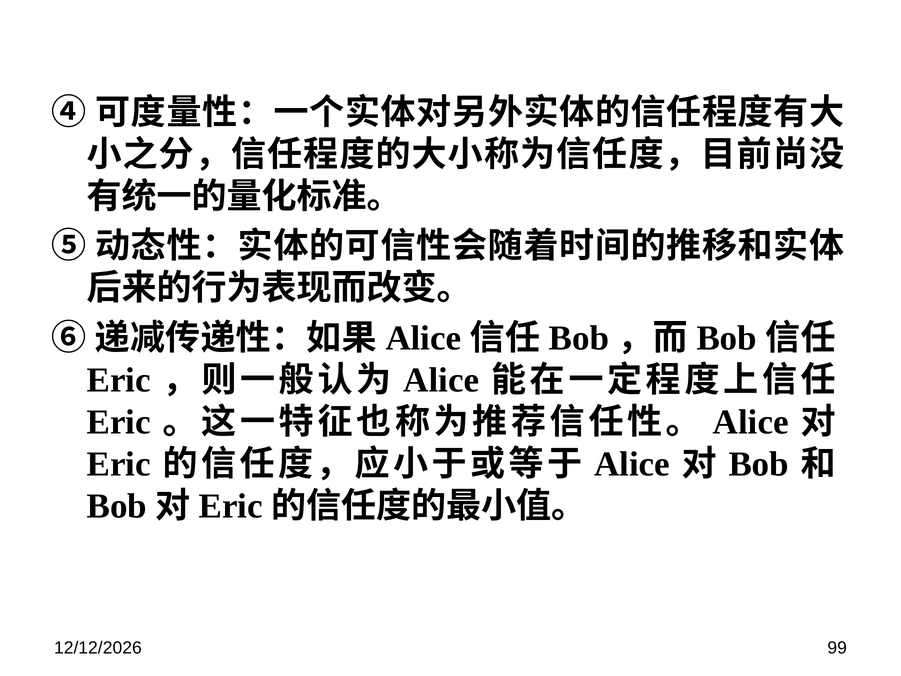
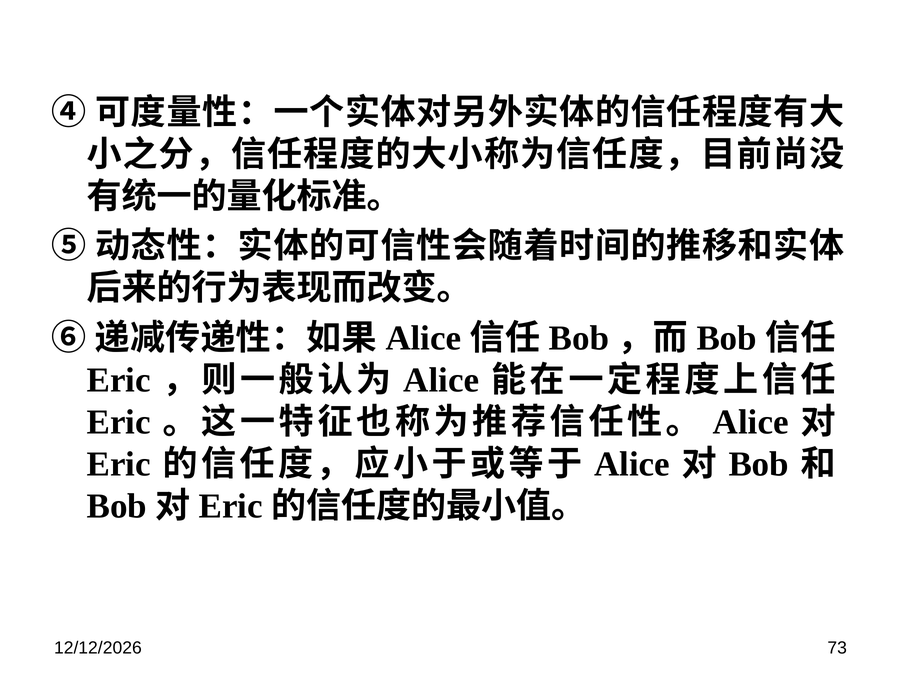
99: 99 -> 73
